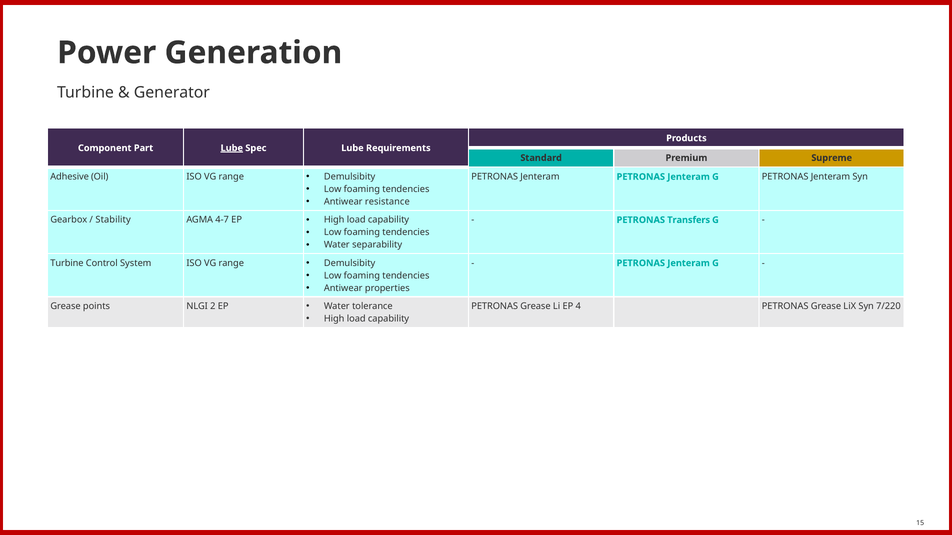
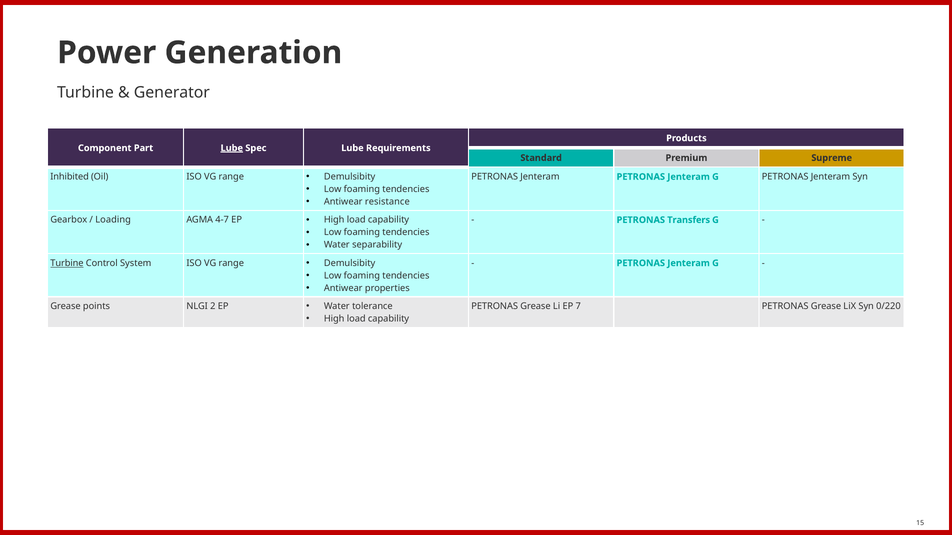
Adhesive: Adhesive -> Inhibited
Stability: Stability -> Loading
Turbine at (67, 263) underline: none -> present
4: 4 -> 7
7/220: 7/220 -> 0/220
